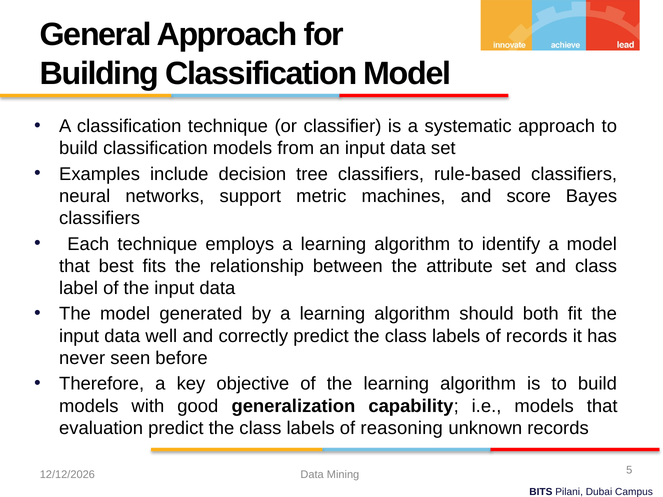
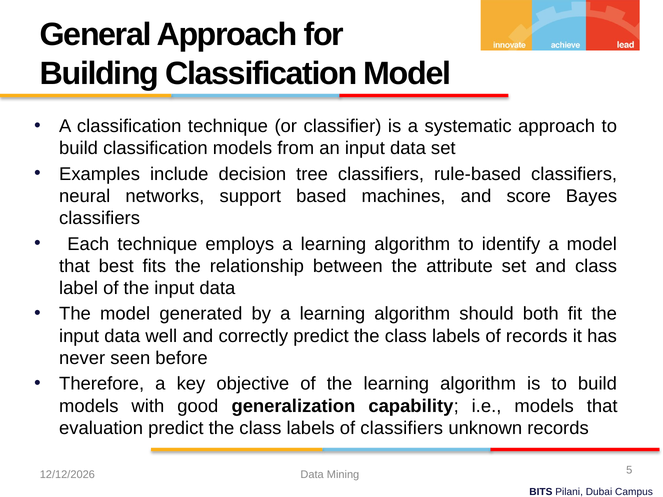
metric: metric -> based
of reasoning: reasoning -> classifiers
